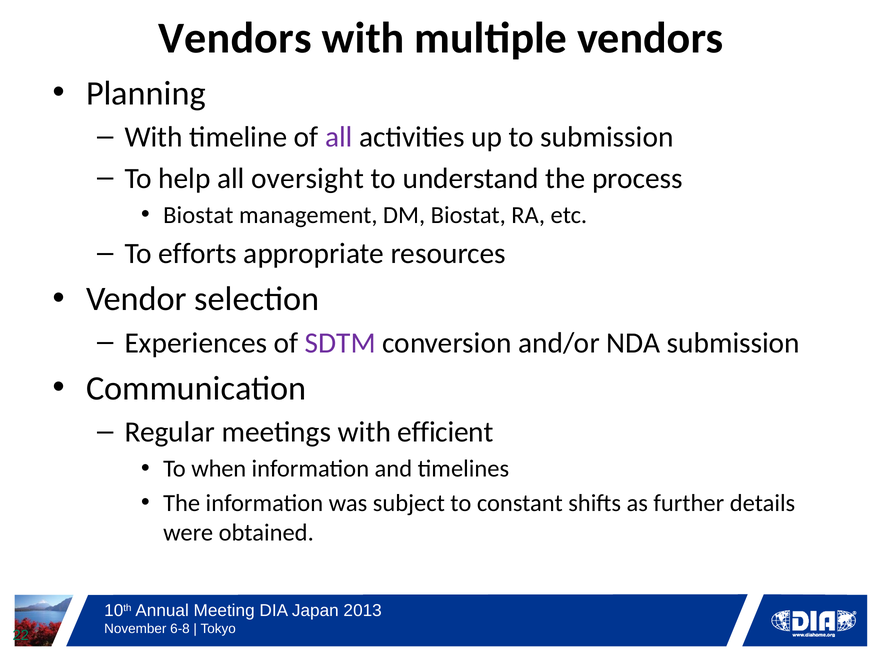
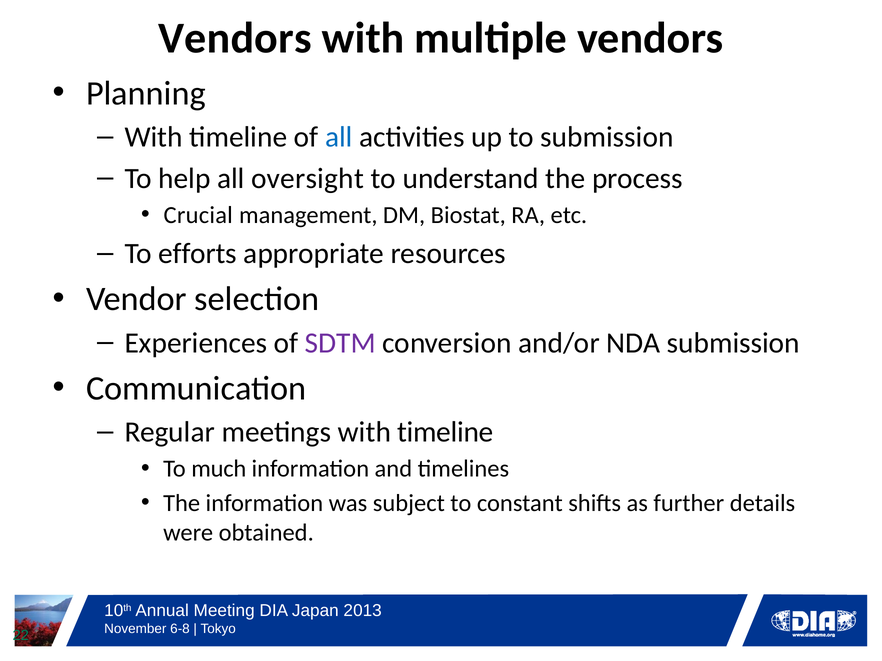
all at (339, 137) colour: purple -> blue
Biostat at (198, 215): Biostat -> Crucial
meetings with efficient: efficient -> timeline
when: when -> much
